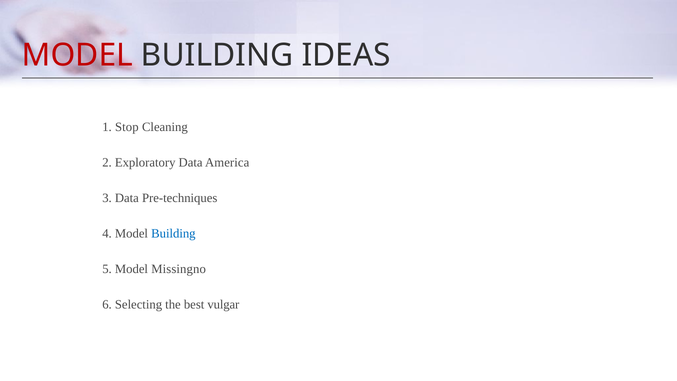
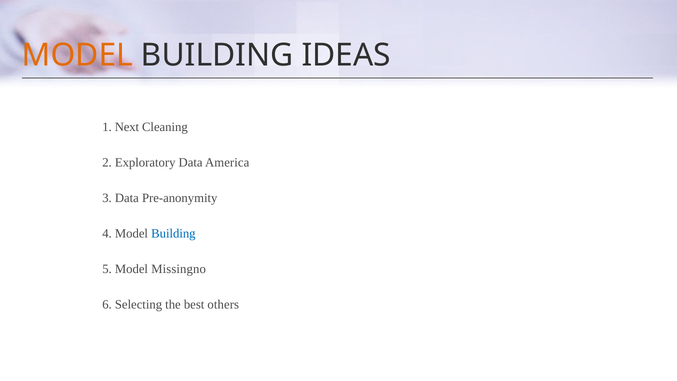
MODEL at (77, 55) colour: red -> orange
Stop: Stop -> Next
Pre-techniques: Pre-techniques -> Pre-anonymity
vulgar: vulgar -> others
